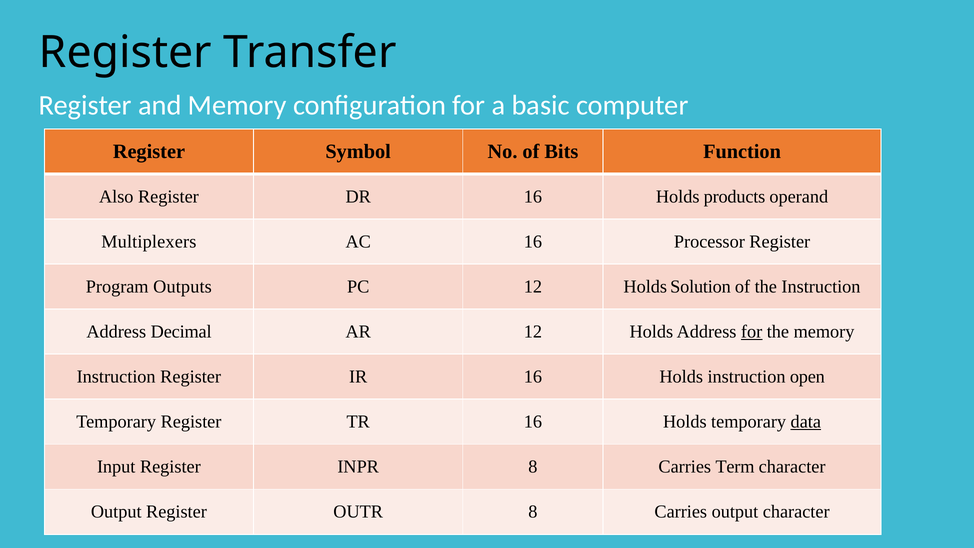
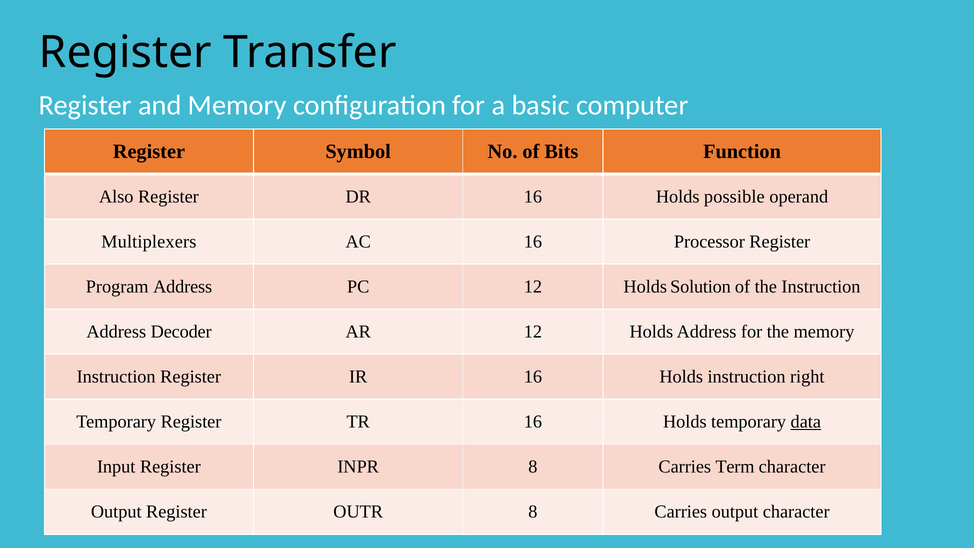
products: products -> possible
Program Outputs: Outputs -> Address
Decimal: Decimal -> Decoder
for at (752, 332) underline: present -> none
open: open -> right
